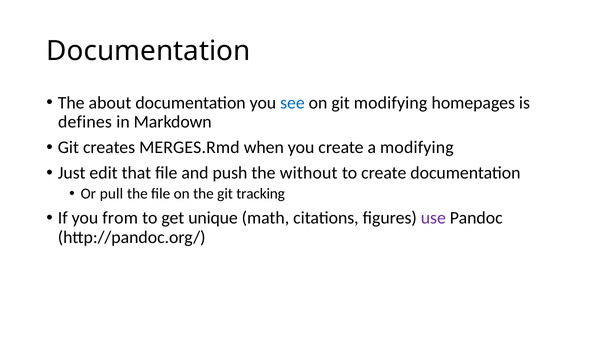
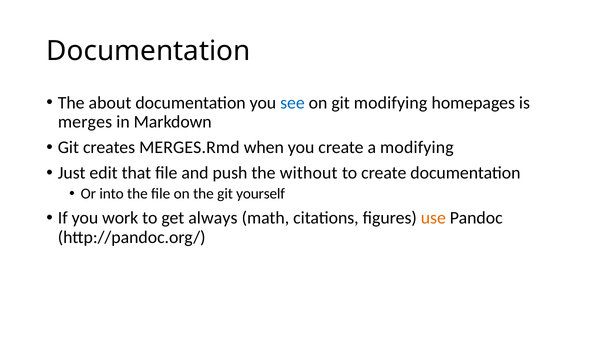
defines: defines -> merges
pull: pull -> into
tracking: tracking -> yourself
from: from -> work
unique: unique -> always
use colour: purple -> orange
